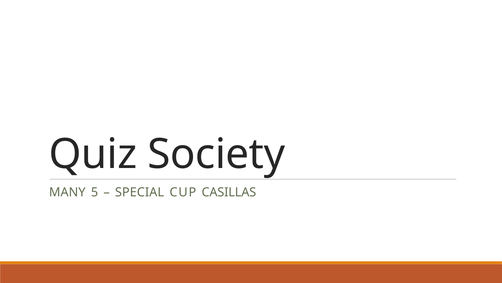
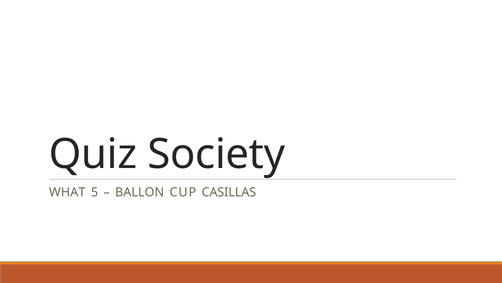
MANY: MANY -> WHAT
SPECIAL: SPECIAL -> BALLON
